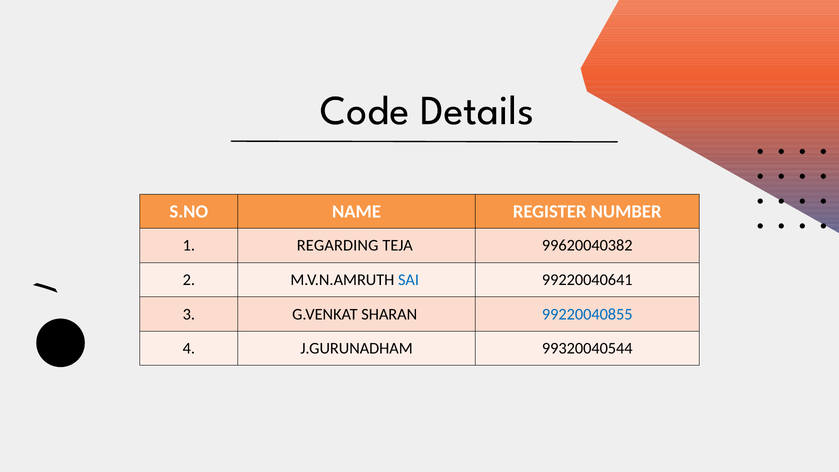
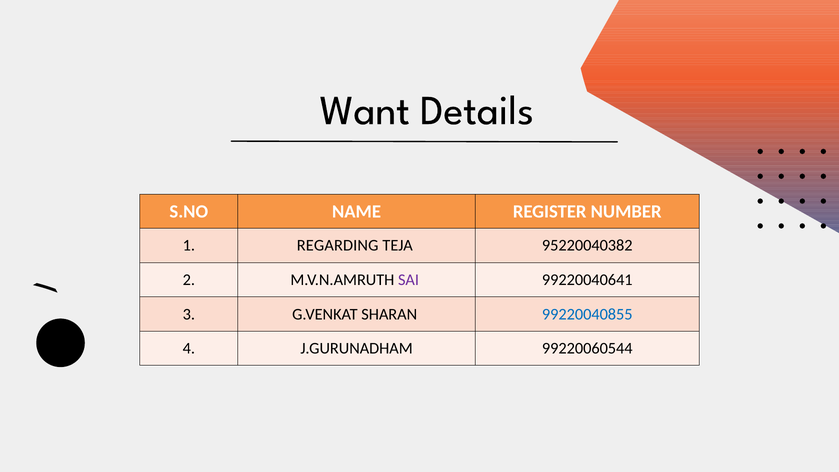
Code: Code -> Want
99620040382: 99620040382 -> 95220040382
SAI colour: blue -> purple
99320040544: 99320040544 -> 99220060544
